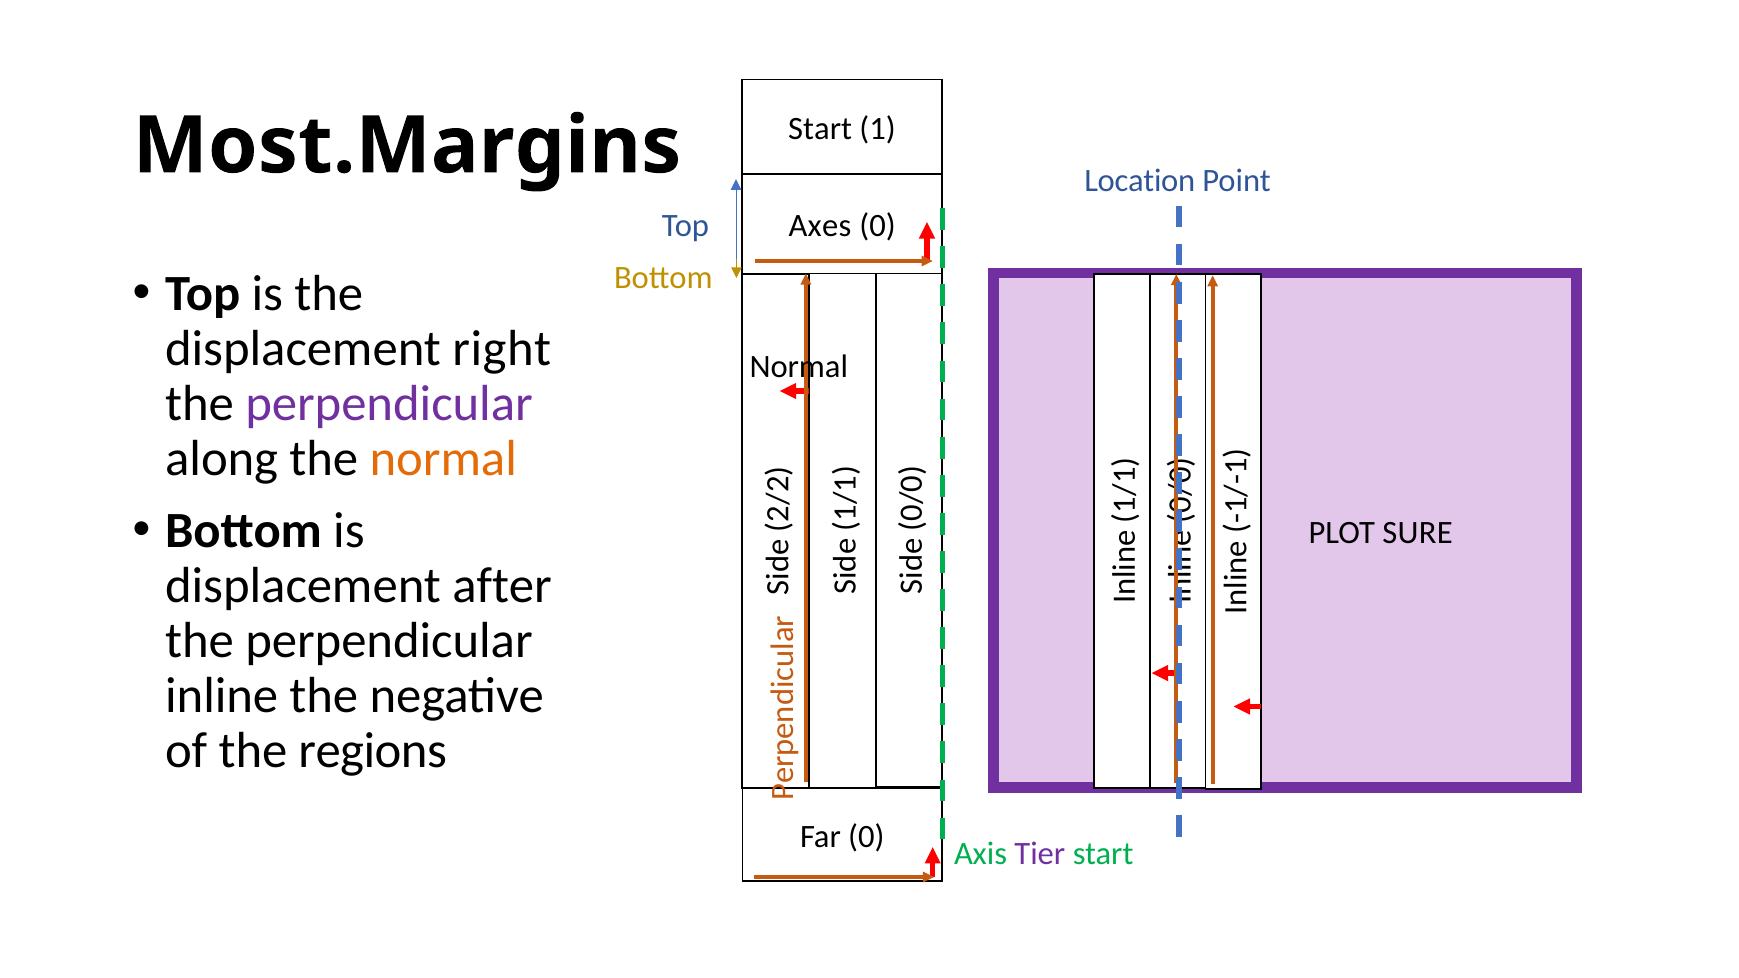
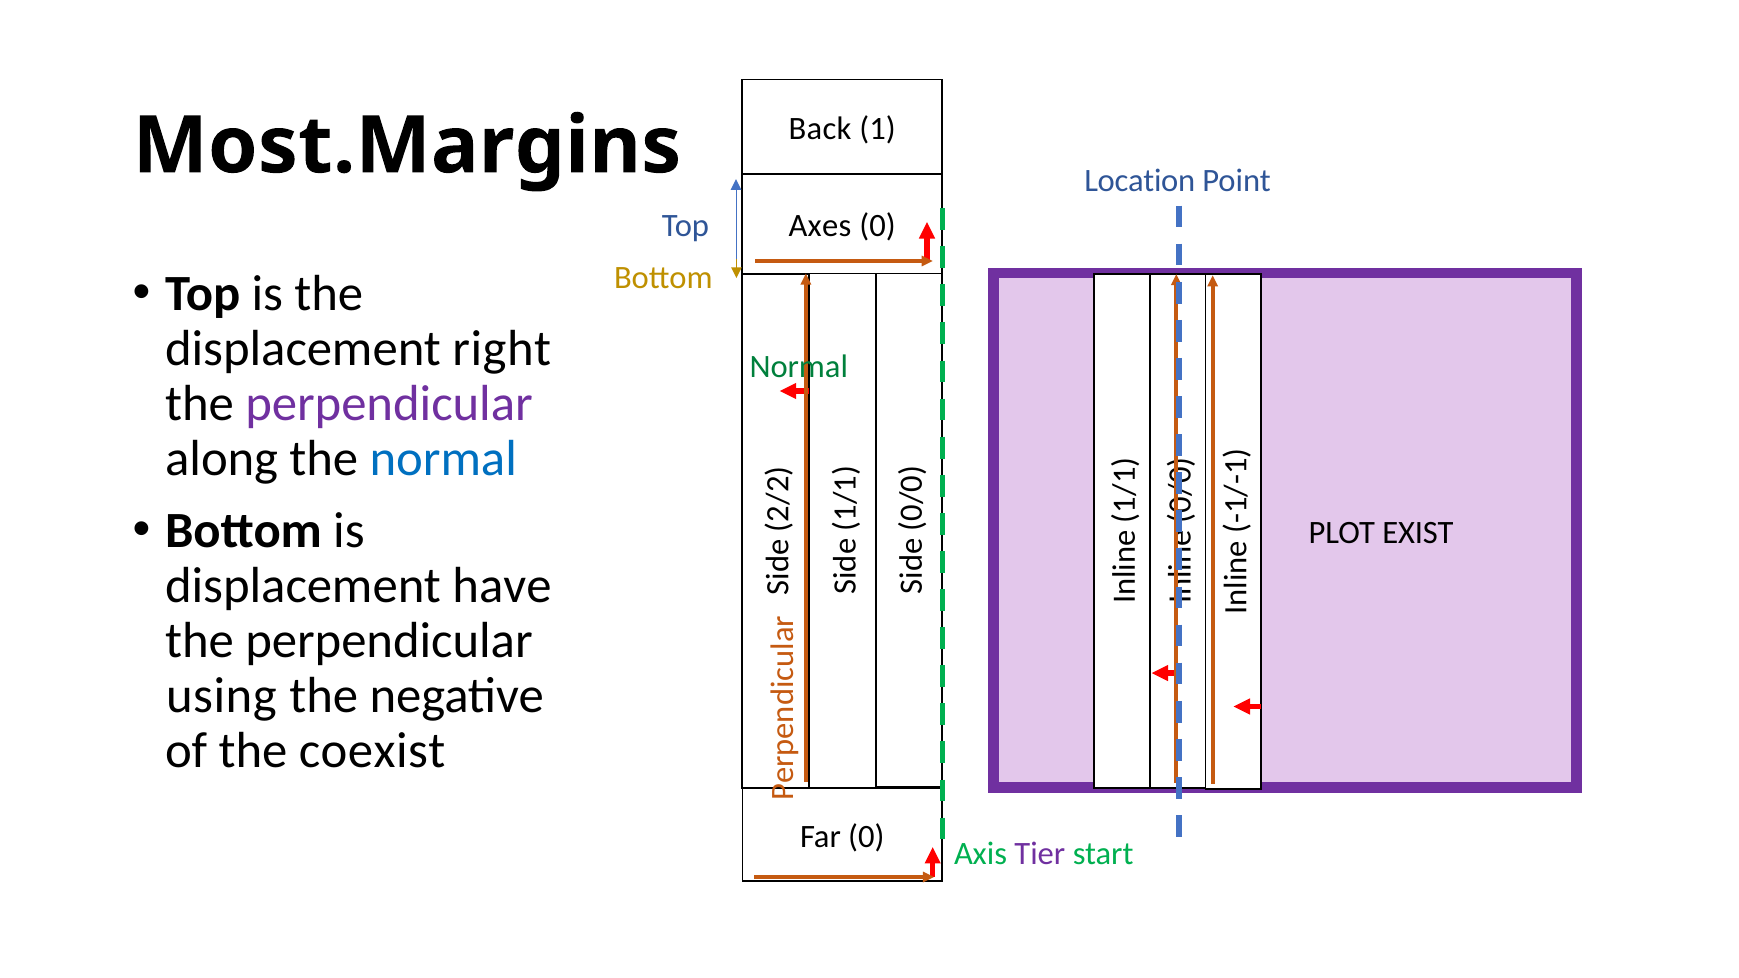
Start at (820, 129): Start -> Back
Normal at (799, 367) colour: black -> green
normal at (443, 458) colour: orange -> blue
SURE: SURE -> EXIST
after: after -> have
inline: inline -> using
regions: regions -> coexist
